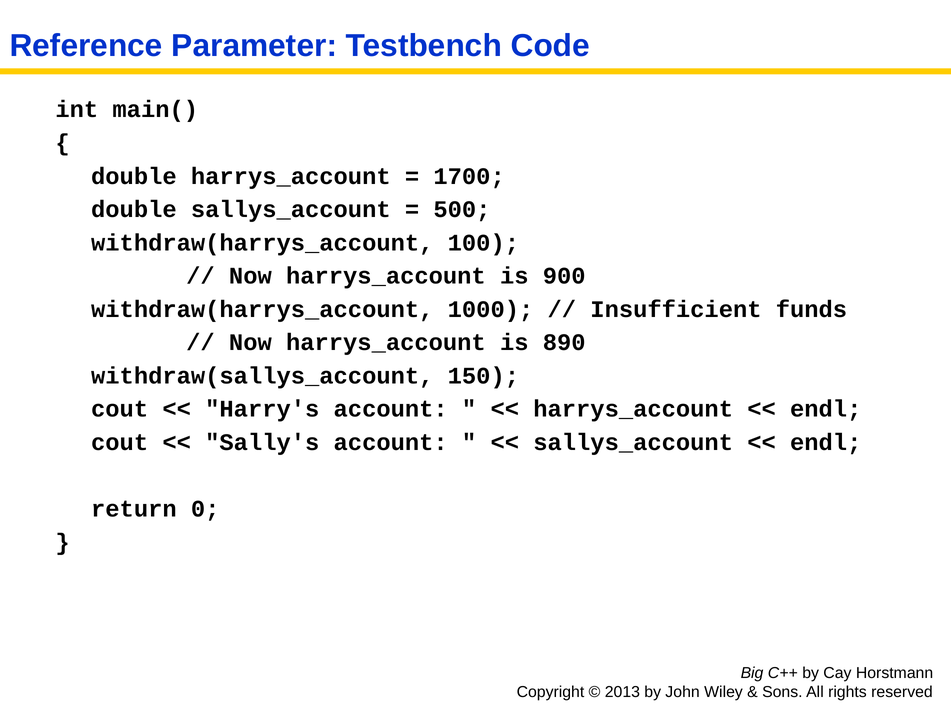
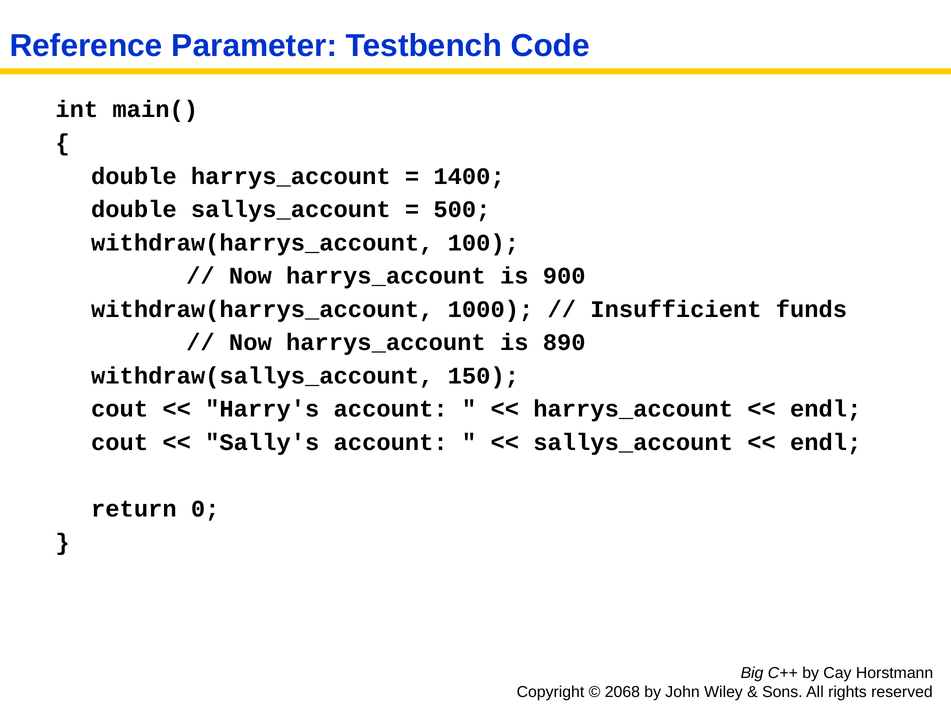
1700: 1700 -> 1400
2013: 2013 -> 2068
